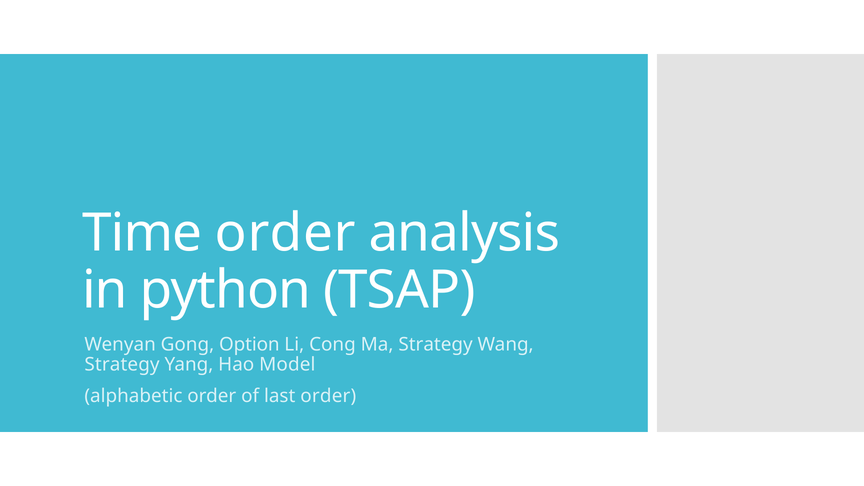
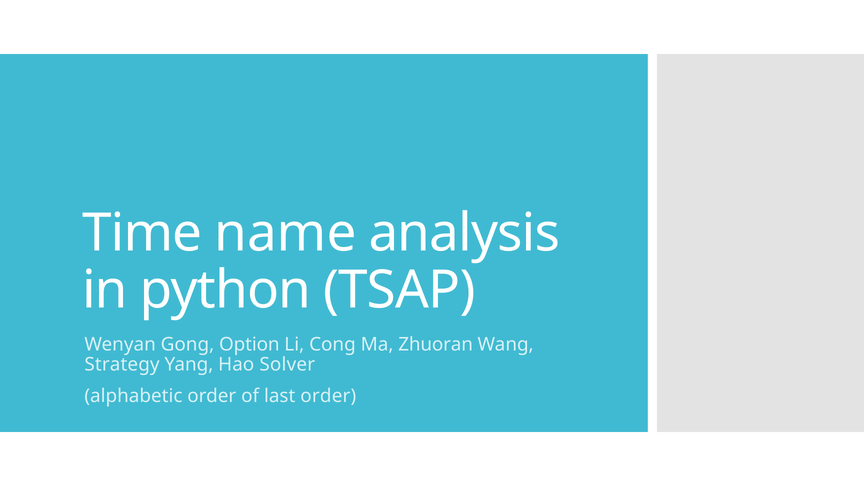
Time order: order -> name
Ma Strategy: Strategy -> Zhuoran
Model: Model -> Solver
